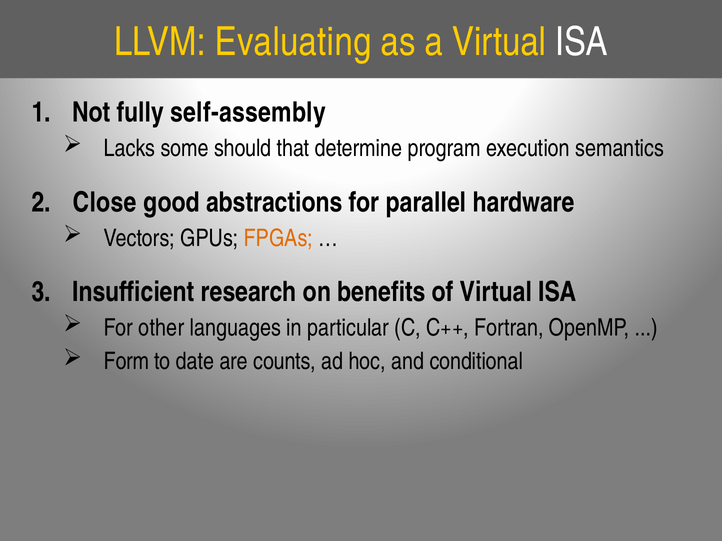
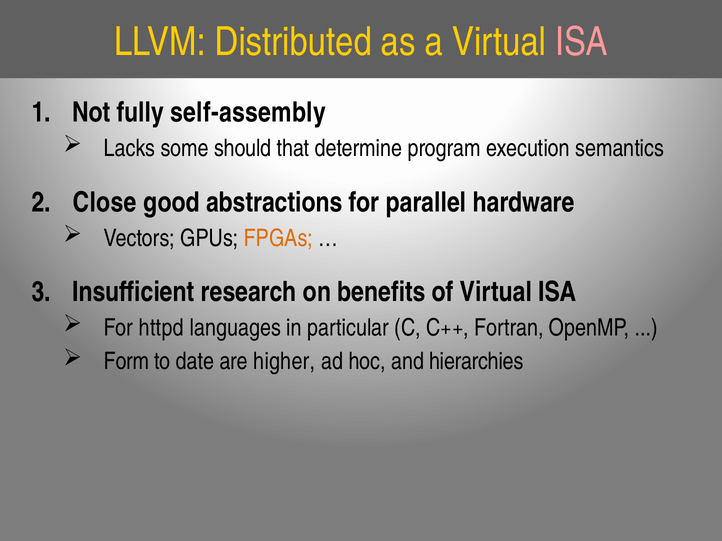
Evaluating: Evaluating -> Distributed
ISA at (582, 42) colour: white -> pink
other: other -> httpd
counts: counts -> higher
conditional: conditional -> hierarchies
